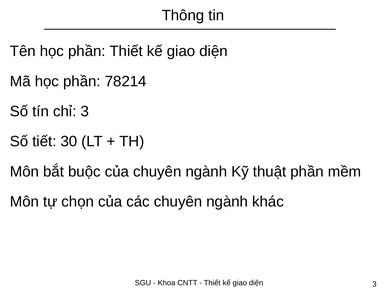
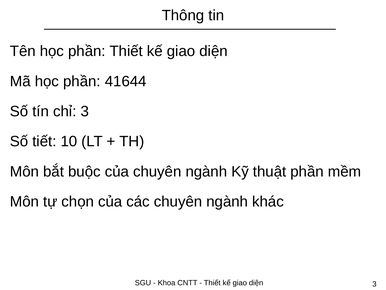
78214: 78214 -> 41644
30: 30 -> 10
